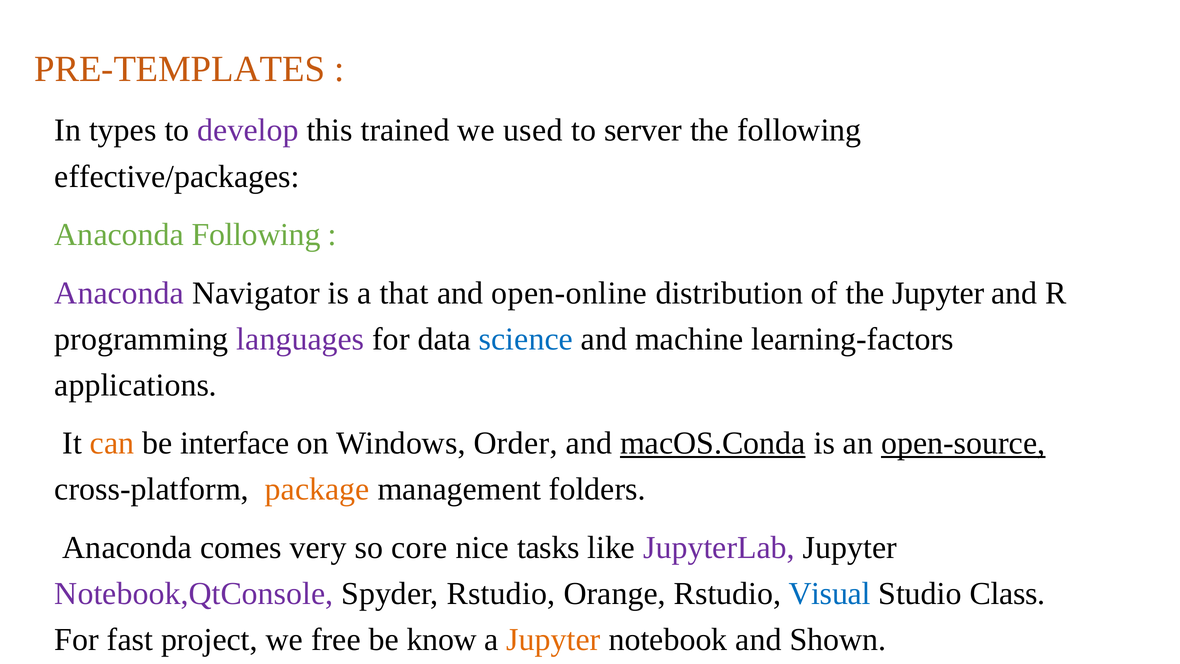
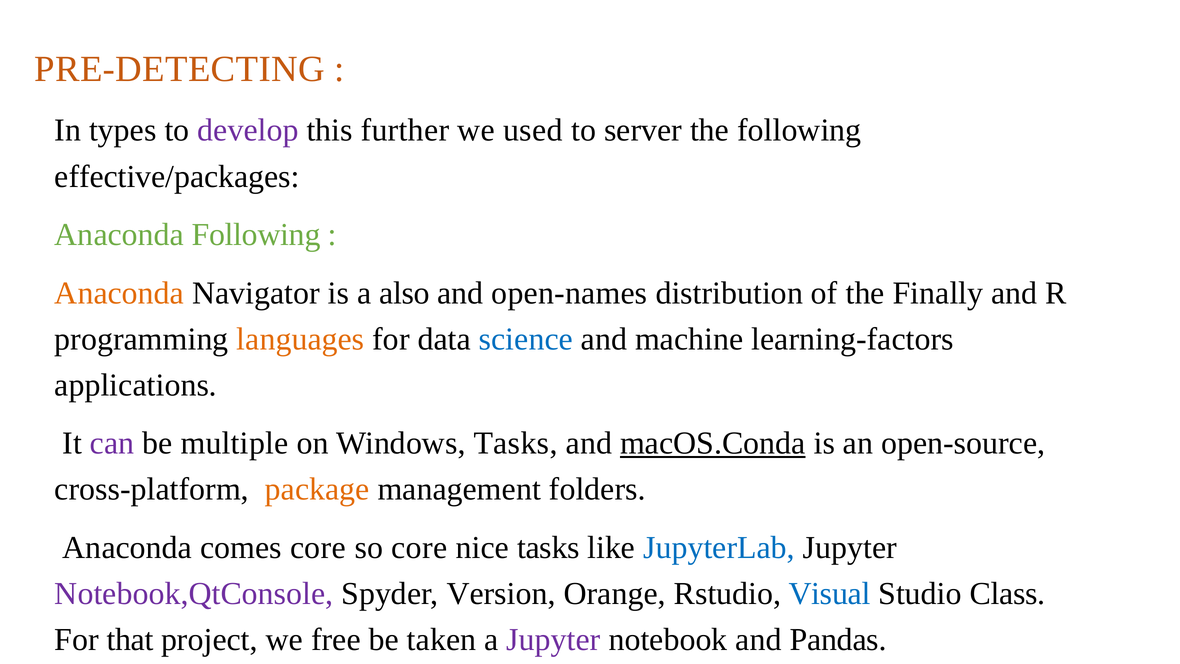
PRE-TEMPLATES: PRE-TEMPLATES -> PRE-DETECTING
trained: trained -> further
Anaconda at (119, 293) colour: purple -> orange
that: that -> also
open-online: open-online -> open-names
the Jupyter: Jupyter -> Finally
languages colour: purple -> orange
can colour: orange -> purple
interface: interface -> multiple
Windows Order: Order -> Tasks
open-source underline: present -> none
comes very: very -> core
JupyterLab colour: purple -> blue
Spyder Rstudio: Rstudio -> Version
fast: fast -> that
know: know -> taken
Jupyter at (553, 640) colour: orange -> purple
Shown: Shown -> Pandas
